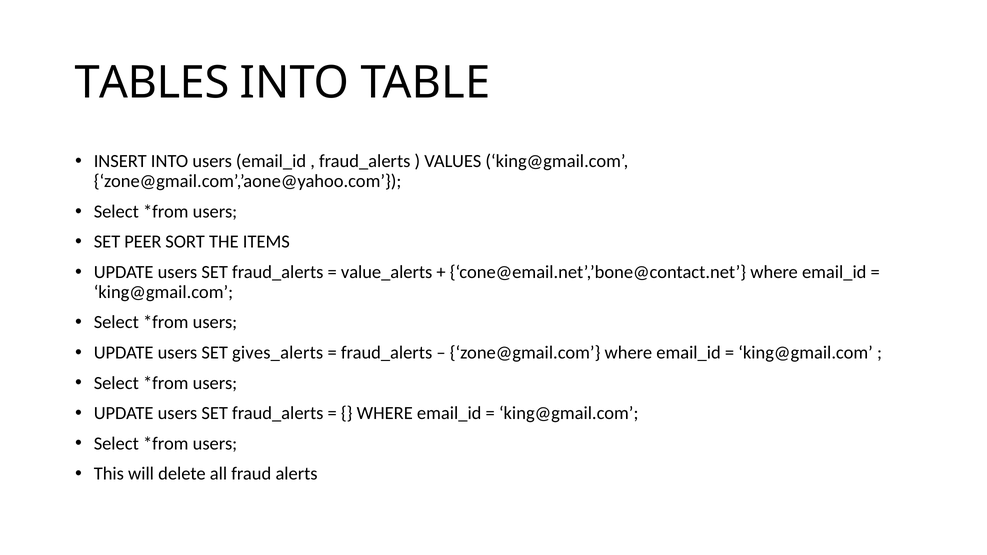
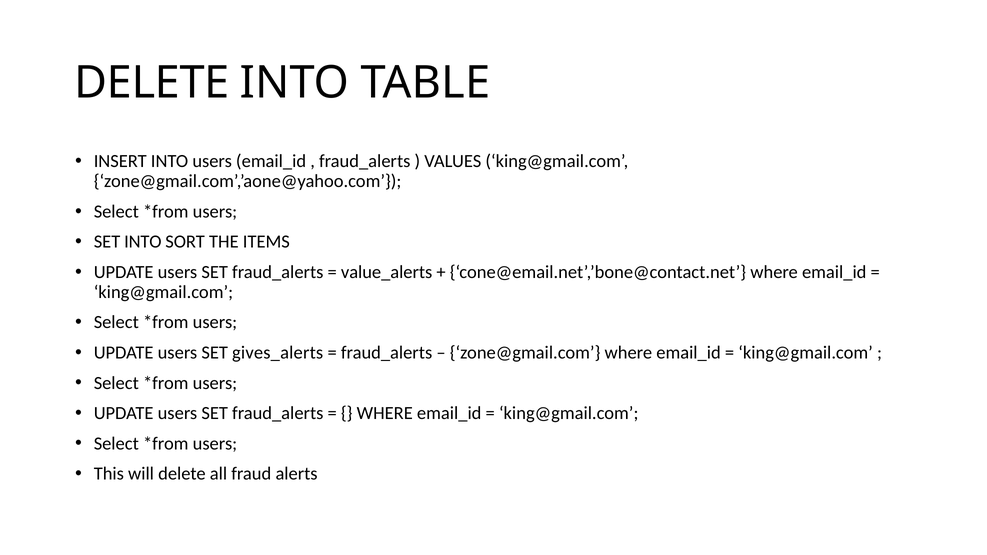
TABLES at (152, 83): TABLES -> DELETE
SET PEER: PEER -> INTO
